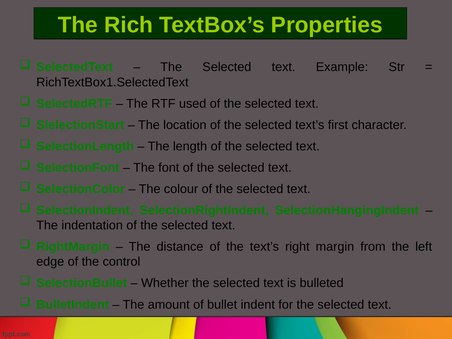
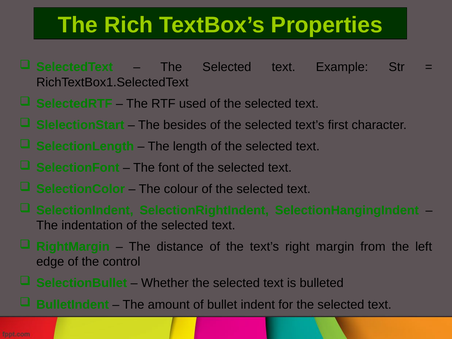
location: location -> besides
